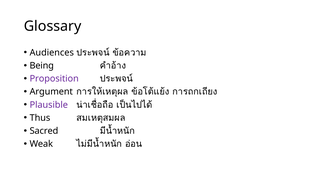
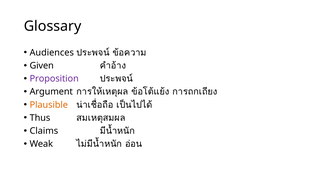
Being: Being -> Given
Plausible colour: purple -> orange
Sacred: Sacred -> Claims
